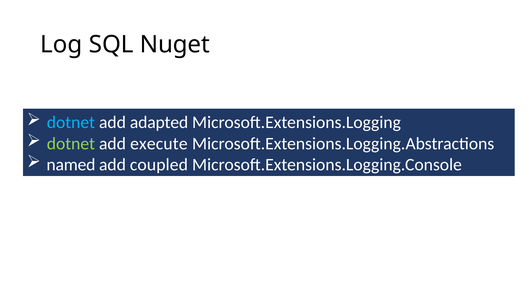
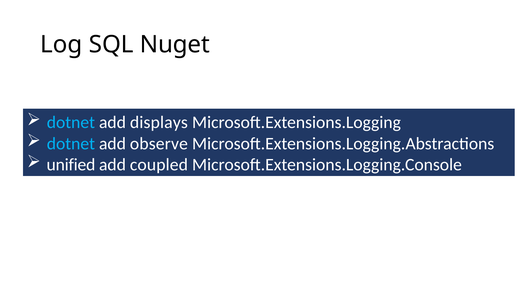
adapted: adapted -> displays
dotnet at (71, 144) colour: light green -> light blue
execute: execute -> observe
named: named -> unified
